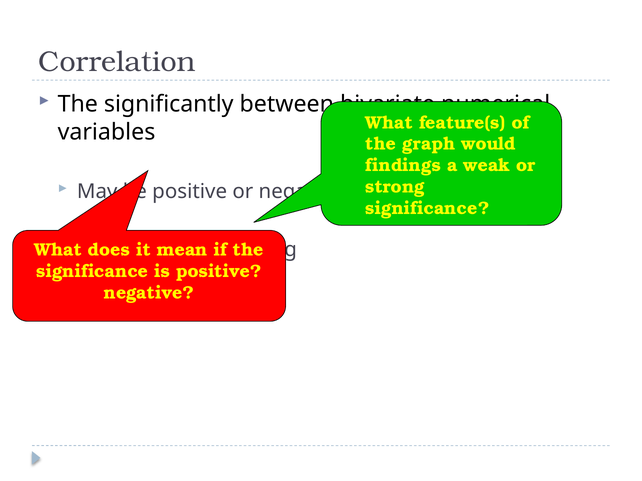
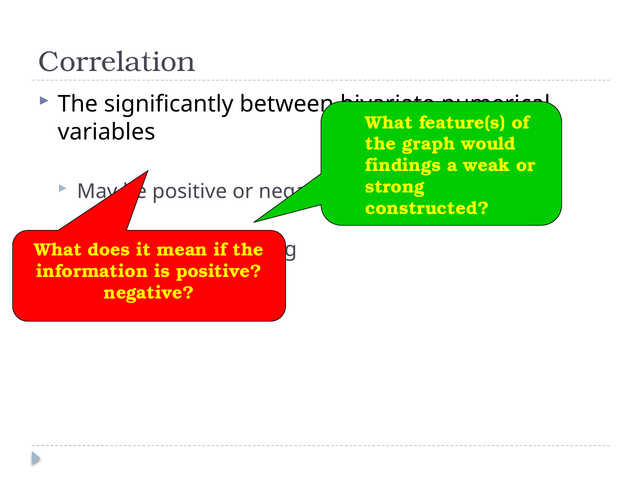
significance at (427, 208): significance -> constructed
significance at (92, 272): significance -> information
